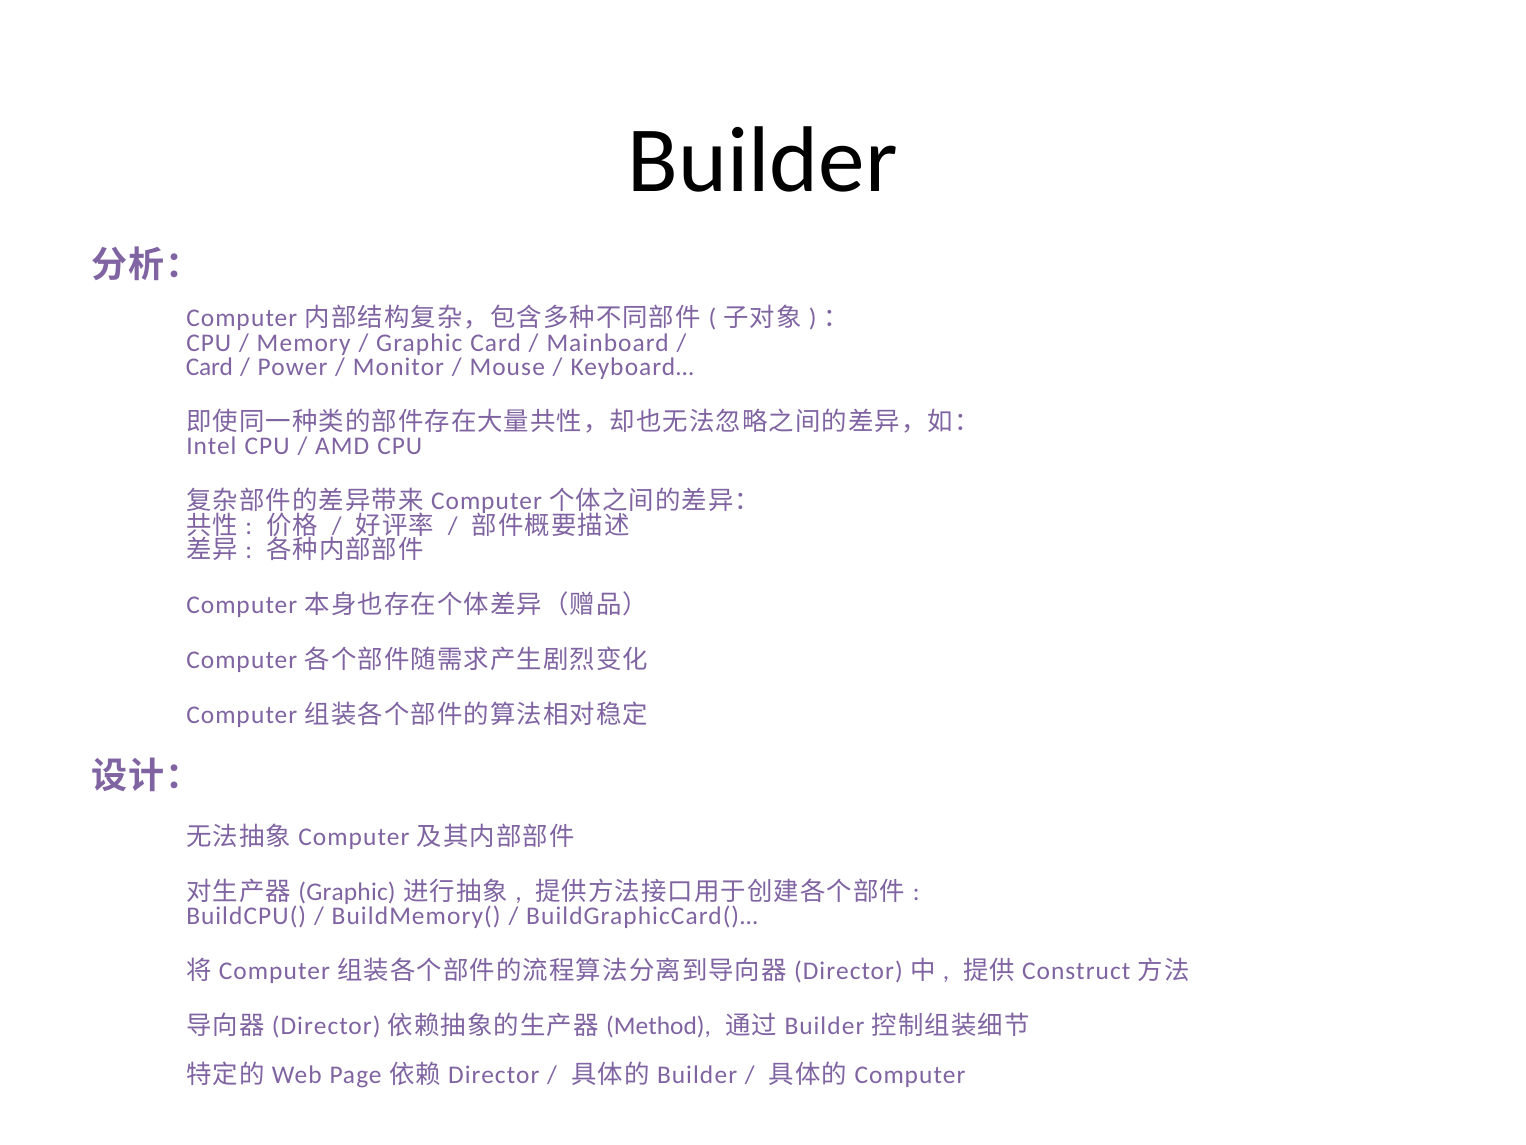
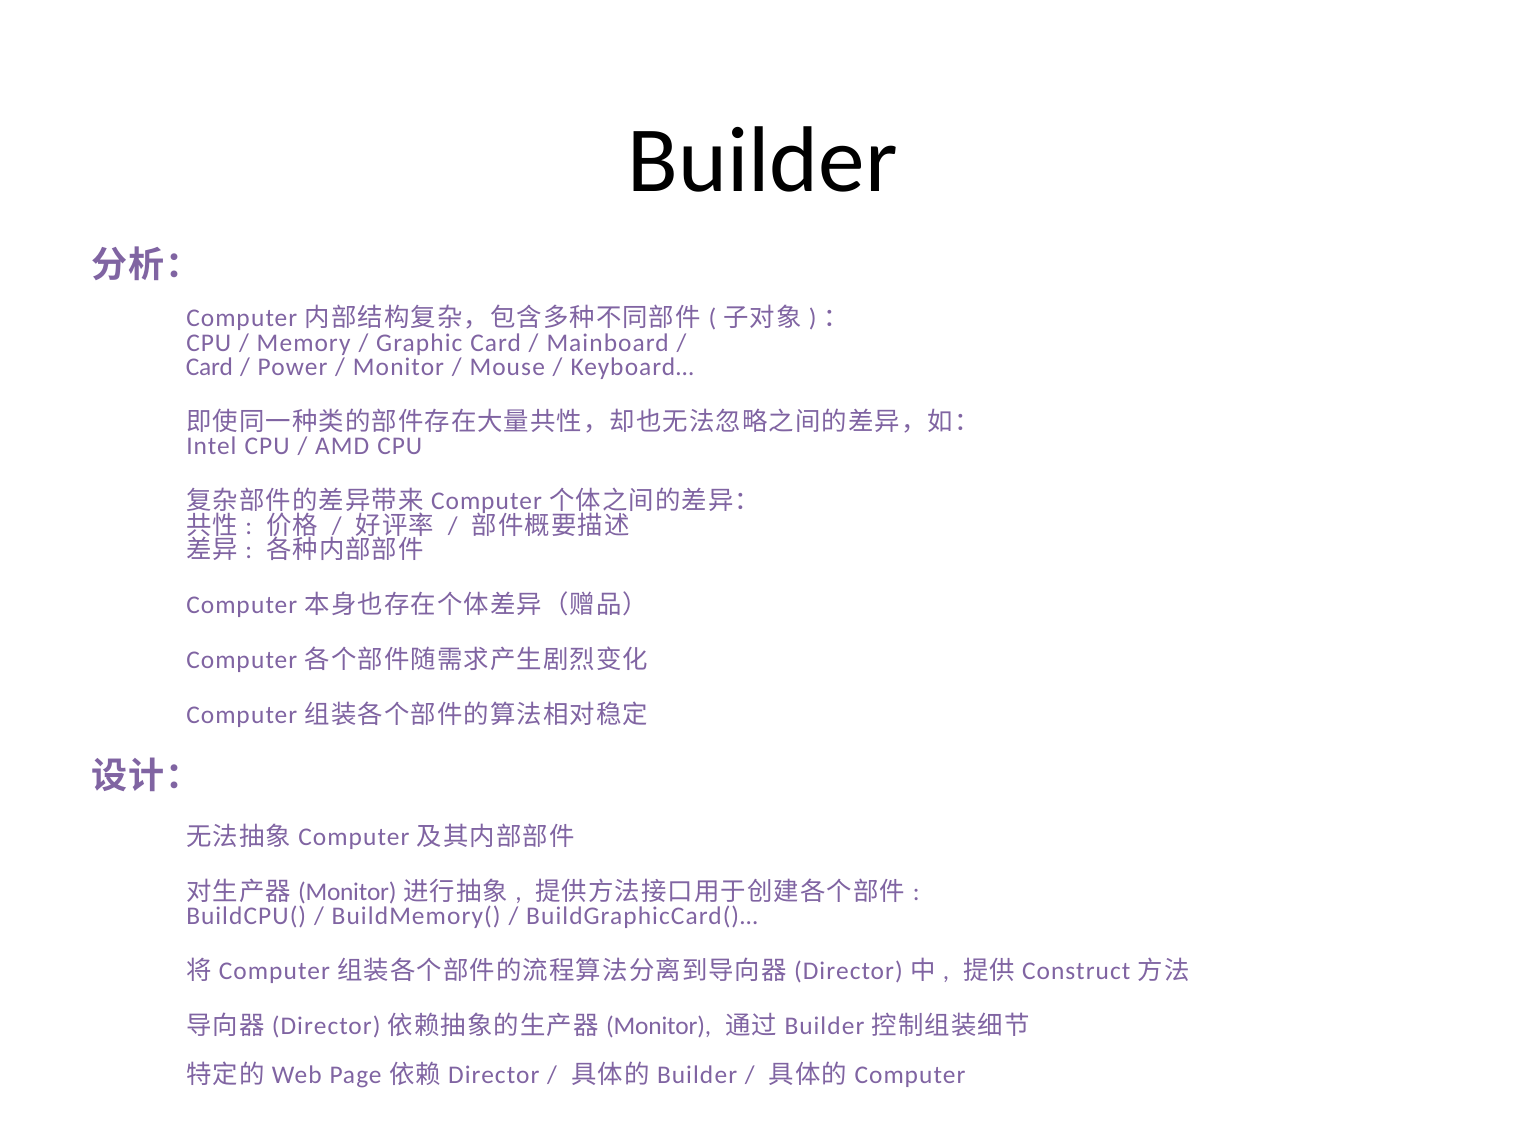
Graphic at (347, 892): Graphic -> Monitor
Method at (659, 1026): Method -> Monitor
